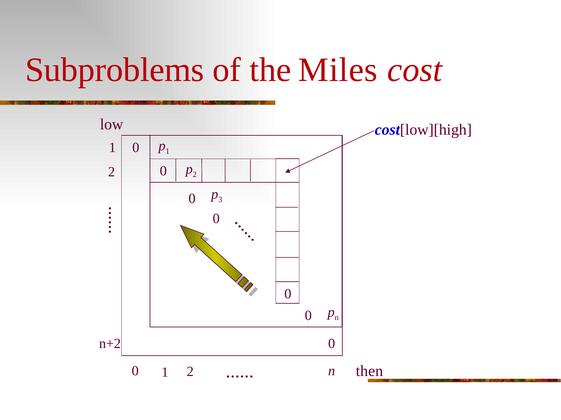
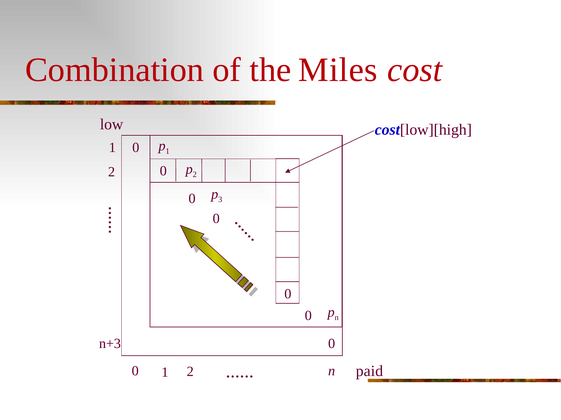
Subproblems: Subproblems -> Combination
n+2: n+2 -> n+3
then: then -> paid
